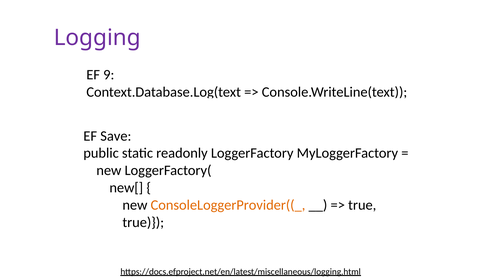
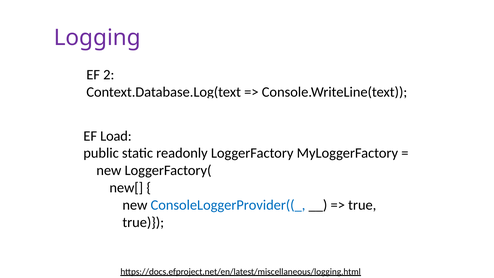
9: 9 -> 2
Save: Save -> Load
ConsoleLoggerProvider((_ colour: orange -> blue
